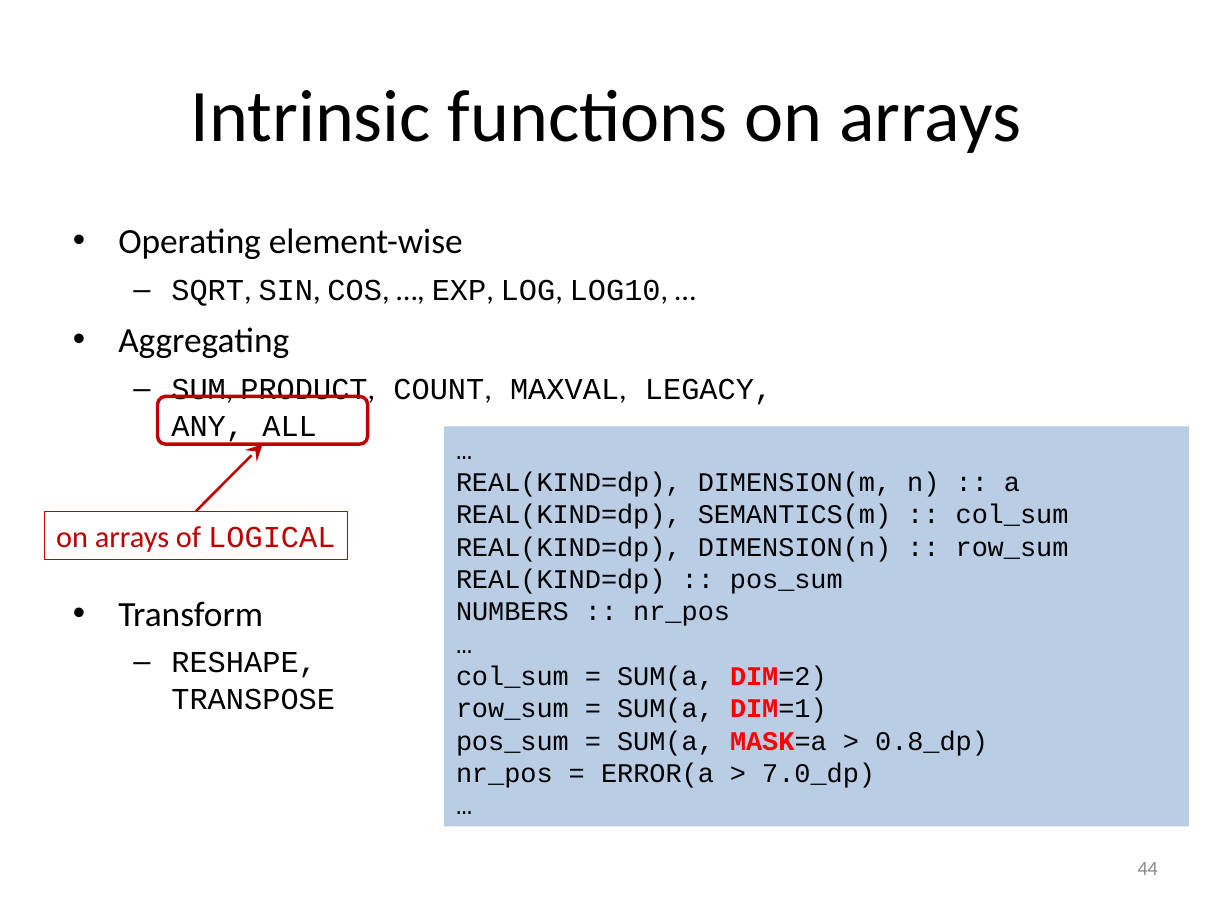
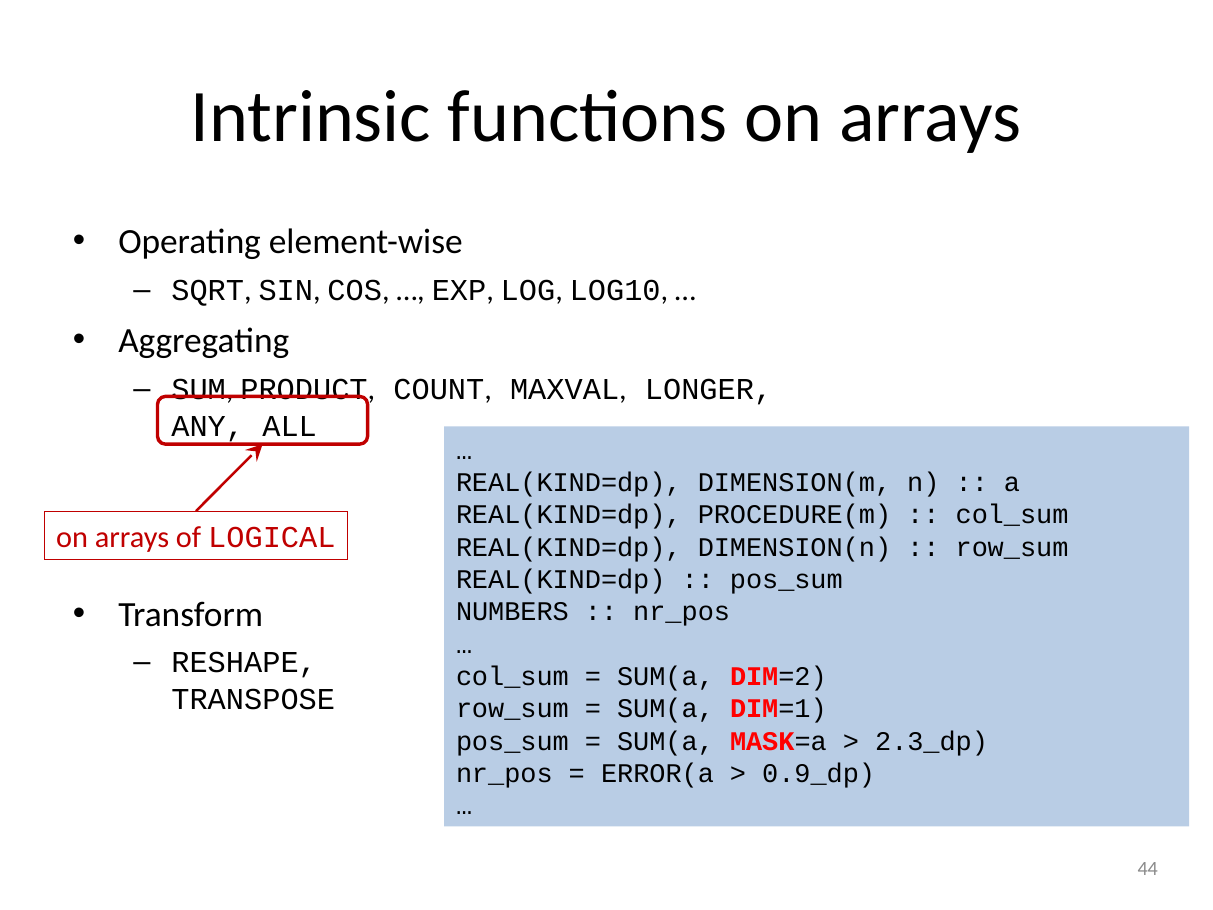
LEGACY: LEGACY -> LONGER
SEMANTICS(m: SEMANTICS(m -> PROCEDURE(m
0.8_dp: 0.8_dp -> 2.3_dp
7.0_dp: 7.0_dp -> 0.9_dp
